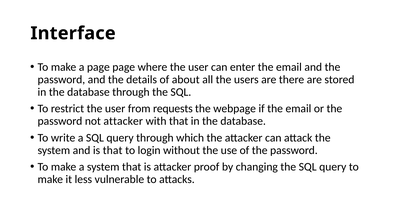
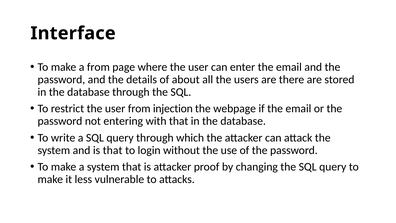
a page: page -> from
requests: requests -> injection
not attacker: attacker -> entering
